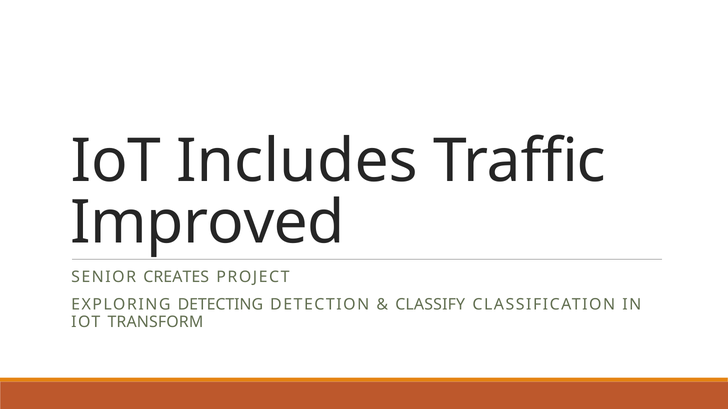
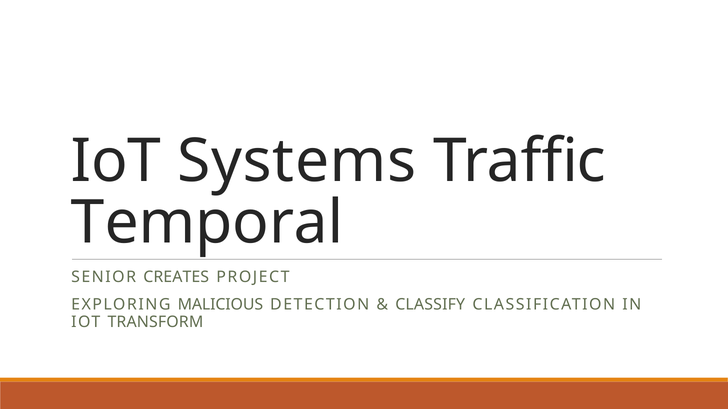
Includes: Includes -> Systems
Improved: Improved -> Temporal
DETECTING: DETECTING -> MALICIOUS
